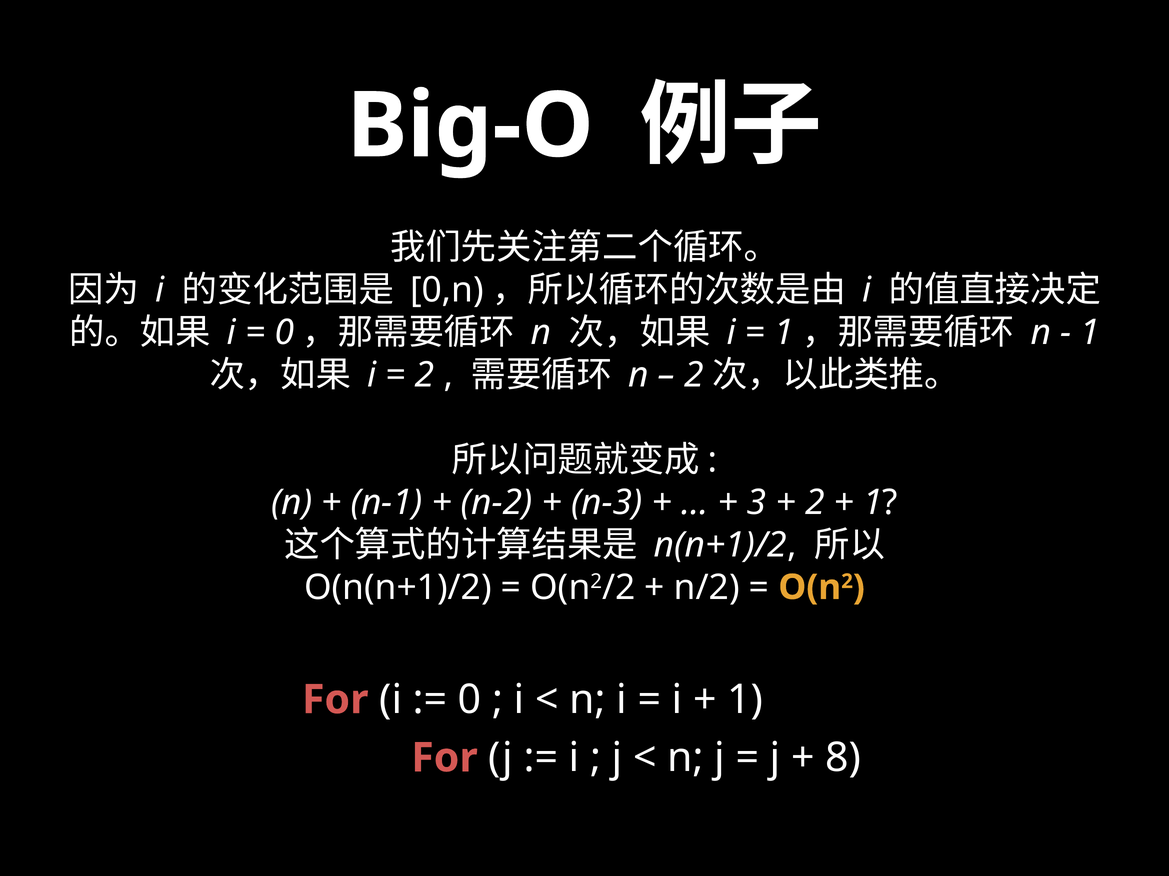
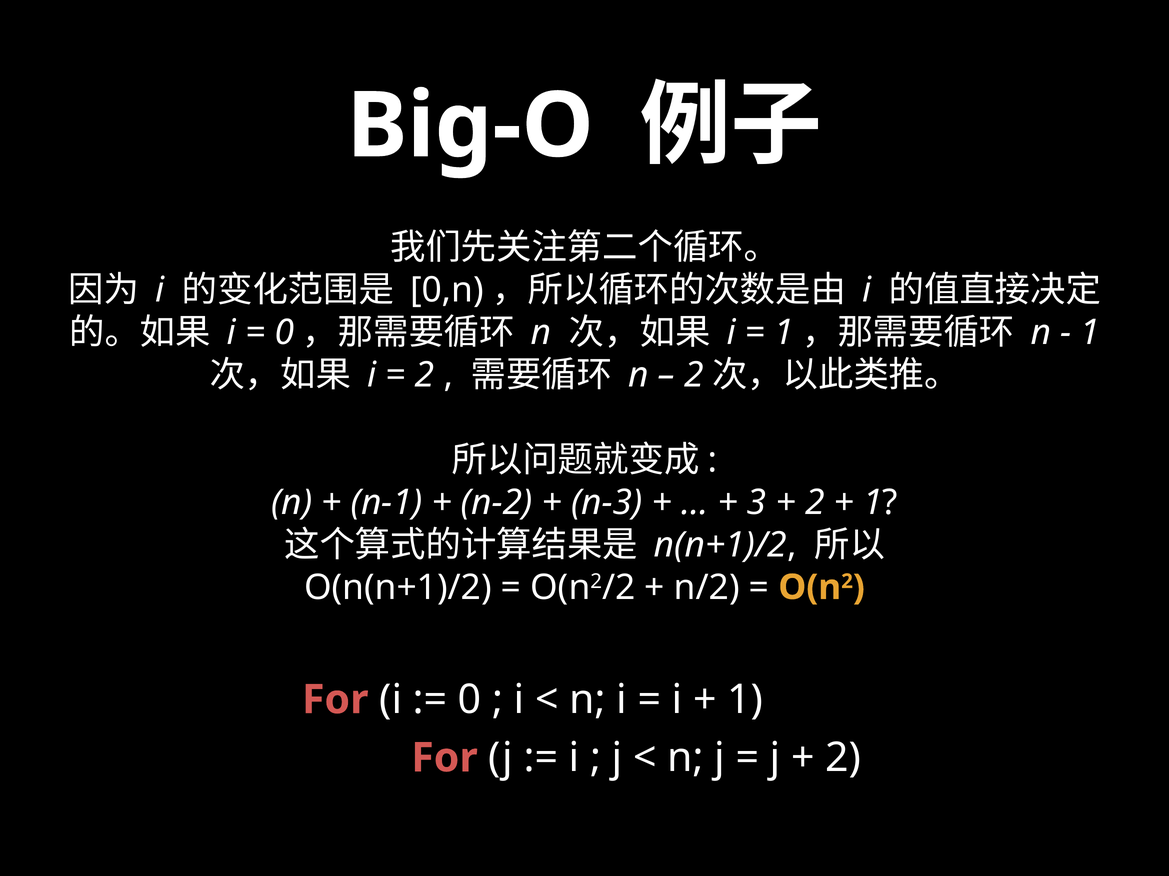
8 at (843, 759): 8 -> 2
